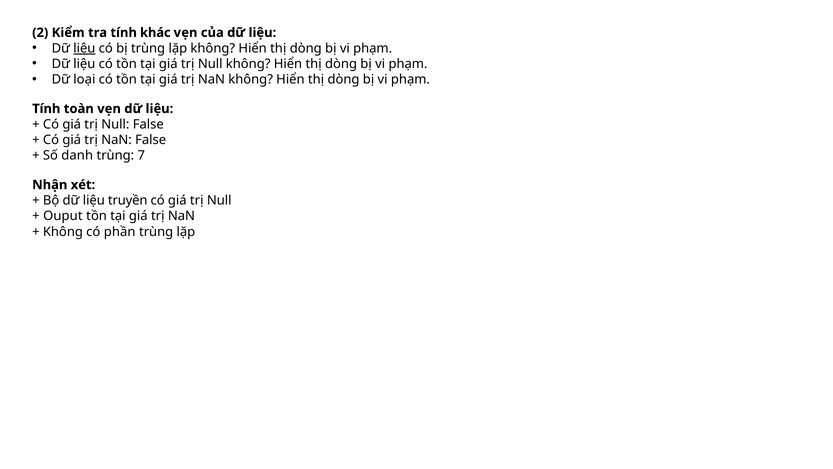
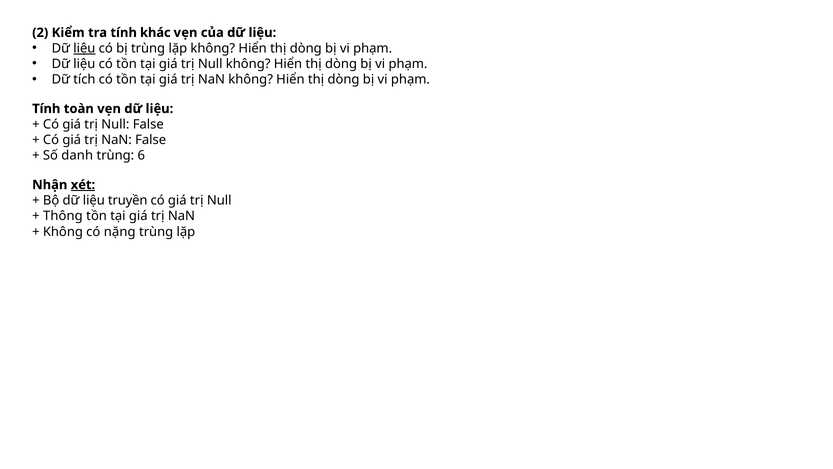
loại: loại -> tích
7: 7 -> 6
xét underline: none -> present
Ouput: Ouput -> Thông
phần: phần -> nặng
